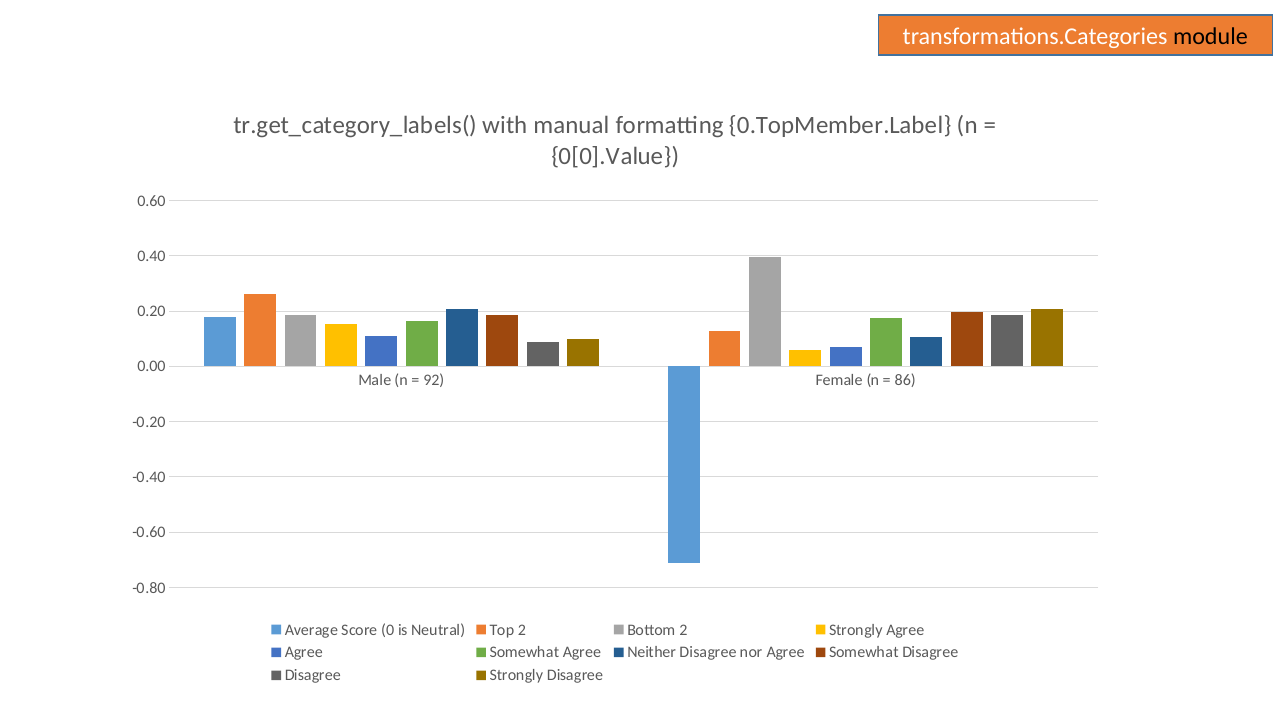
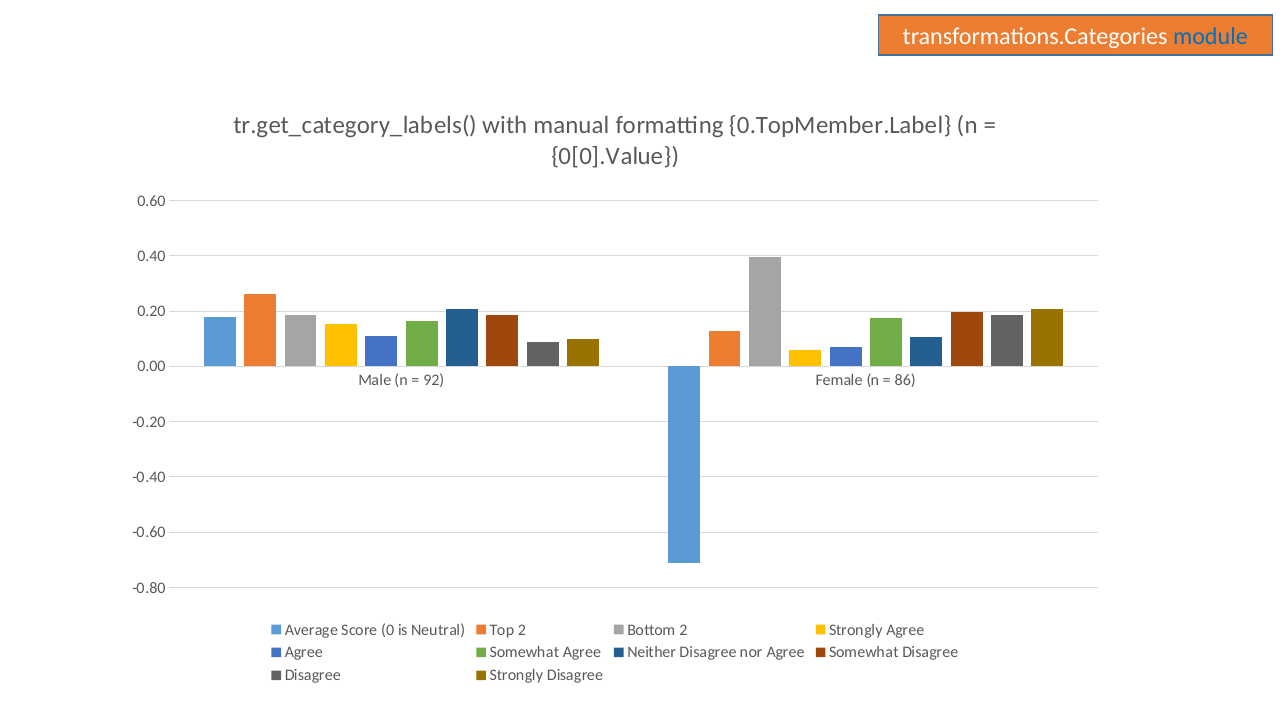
module colour: black -> blue
